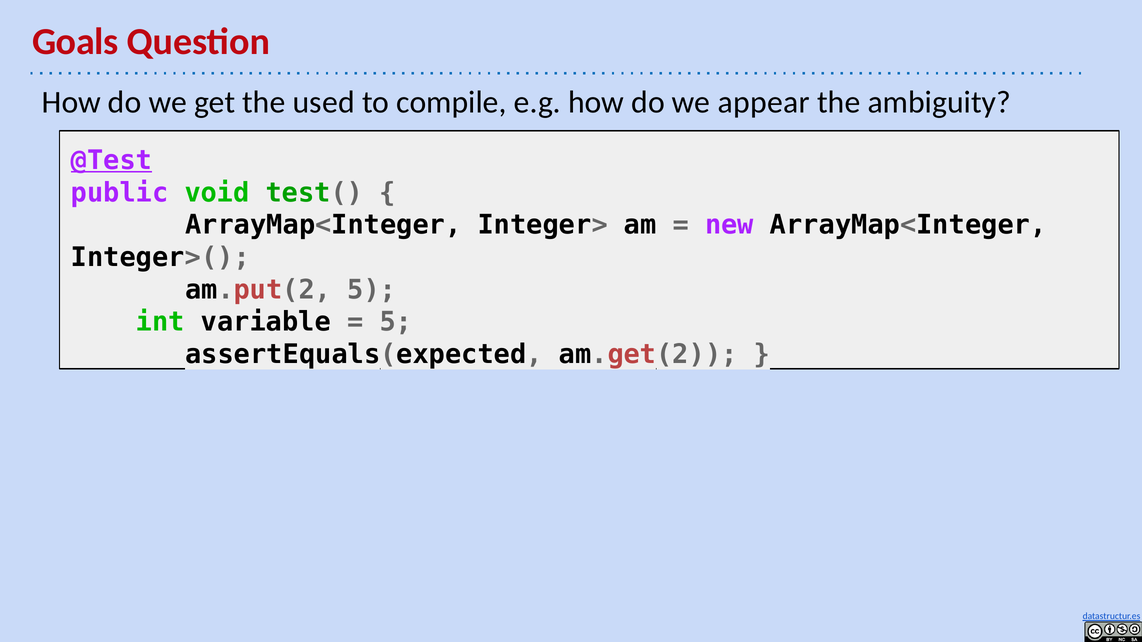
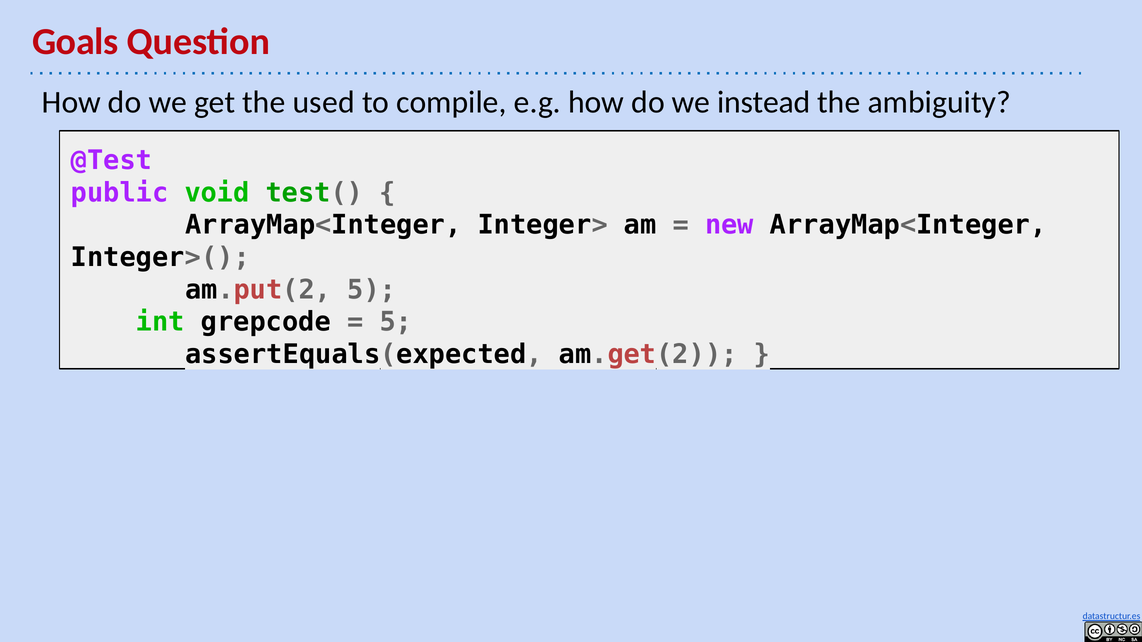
appear: appear -> instead
@Test underline: present -> none
variable: variable -> grepcode
